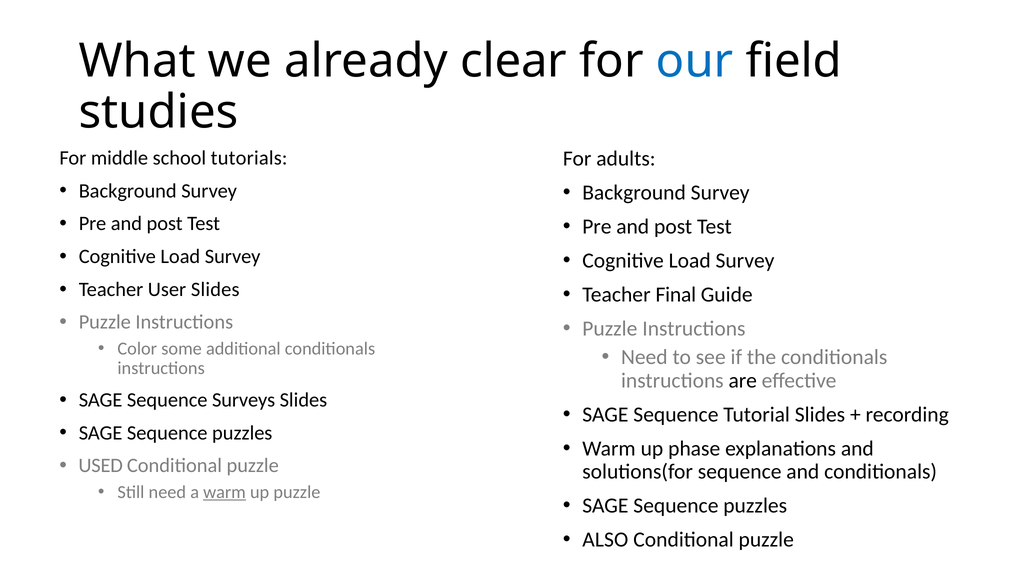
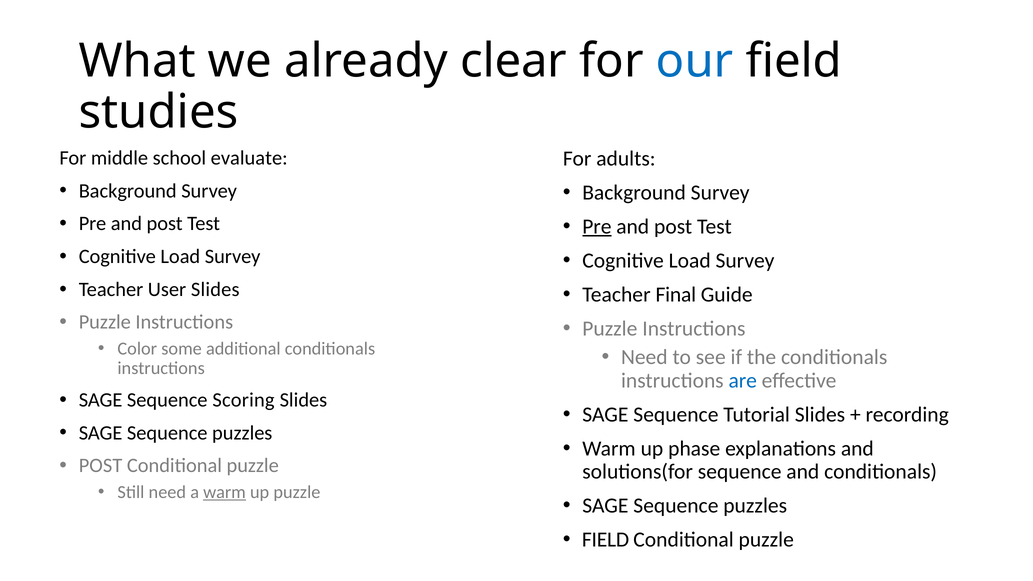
tutorials: tutorials -> evaluate
Pre at (597, 227) underline: none -> present
are colour: black -> blue
Surveys: Surveys -> Scoring
USED at (101, 466): USED -> POST
ALSO at (605, 540): ALSO -> FIELD
